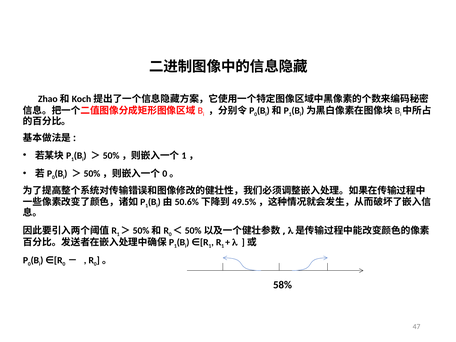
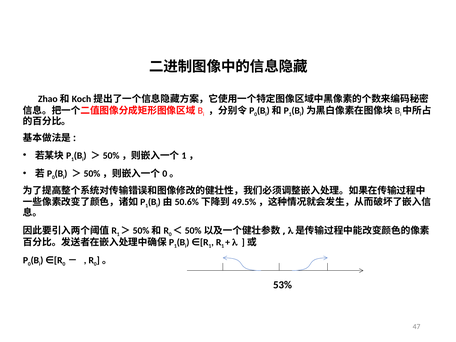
58%: 58% -> 53%
